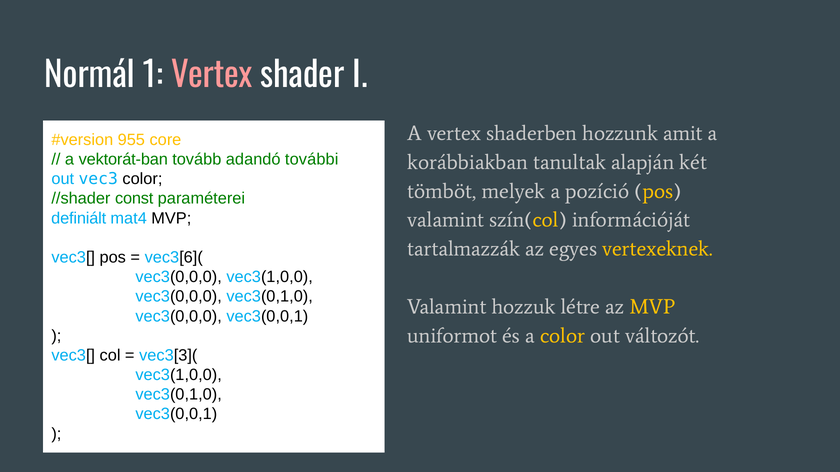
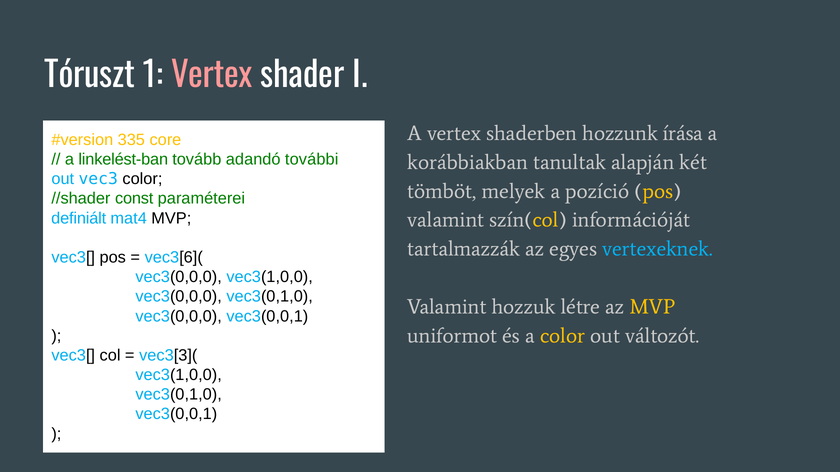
Normál: Normál -> Tóruszt
amit: amit -> írása
955: 955 -> 335
vektorát-ban: vektorát-ban -> linkelést-ban
vertexeknek colour: yellow -> light blue
